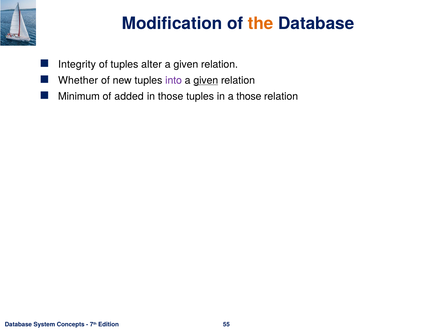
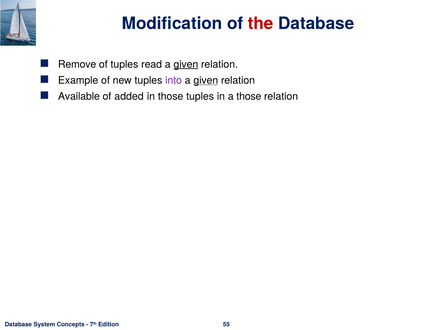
the colour: orange -> red
Integrity: Integrity -> Remove
alter: alter -> read
given at (186, 64) underline: none -> present
Whether: Whether -> Example
Minimum: Minimum -> Available
